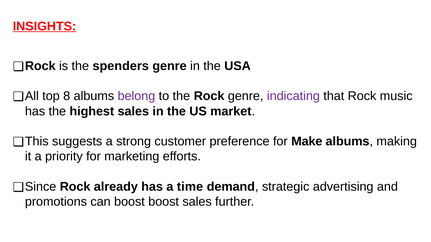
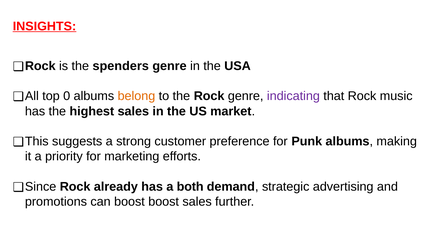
8: 8 -> 0
belong colour: purple -> orange
Make: Make -> Punk
time: time -> both
